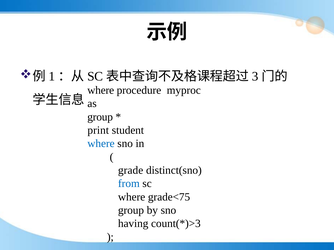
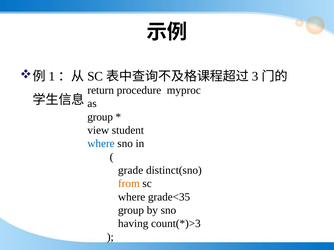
where at (101, 90): where -> return
print: print -> view
from colour: blue -> orange
grade<75: grade<75 -> grade<35
